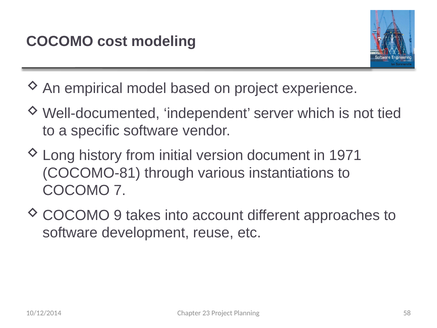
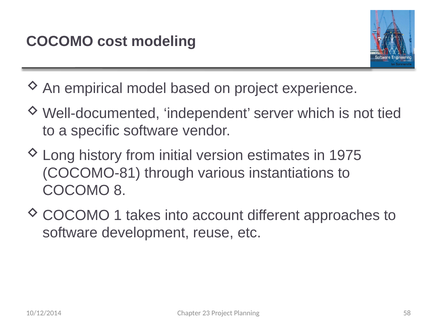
document: document -> estimates
1971: 1971 -> 1975
7: 7 -> 8
9: 9 -> 1
